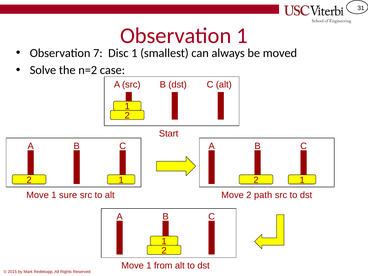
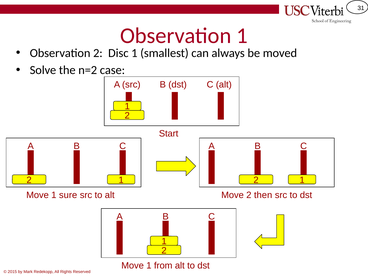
Observation 7: 7 -> 2
path: path -> then
